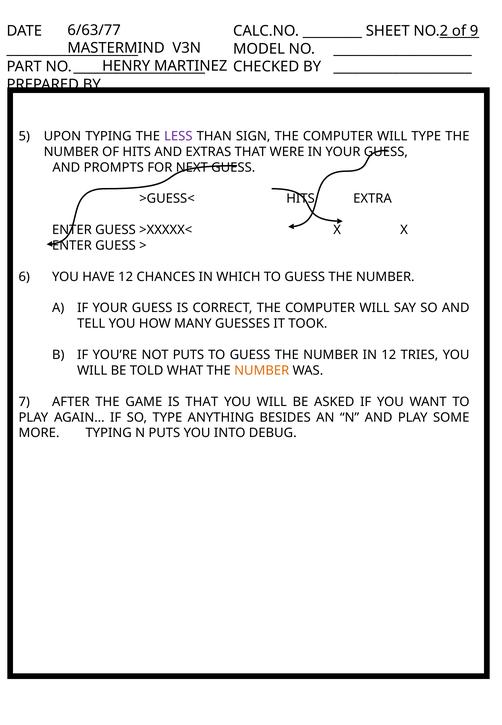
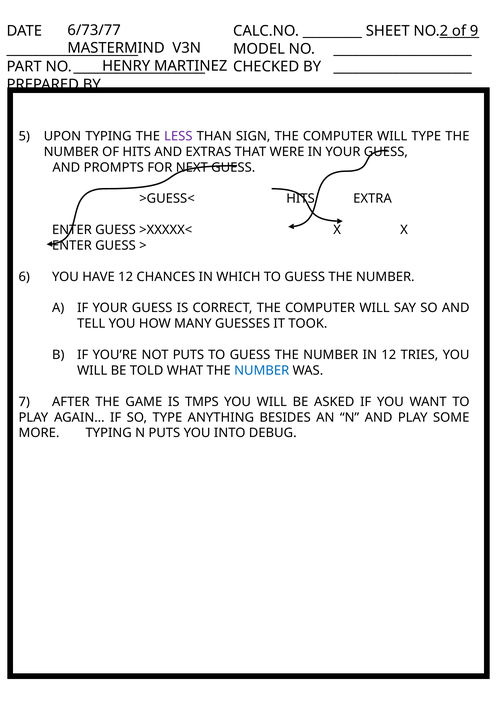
6/63/77: 6/63/77 -> 6/73/77
NUMBER at (262, 371) colour: orange -> blue
IS THAT: THAT -> TMPS
